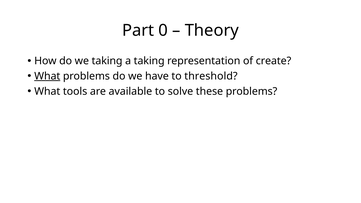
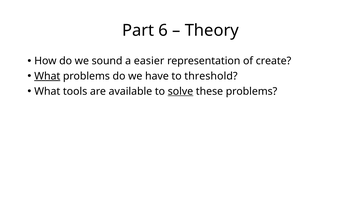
0: 0 -> 6
we taking: taking -> sound
a taking: taking -> easier
solve underline: none -> present
